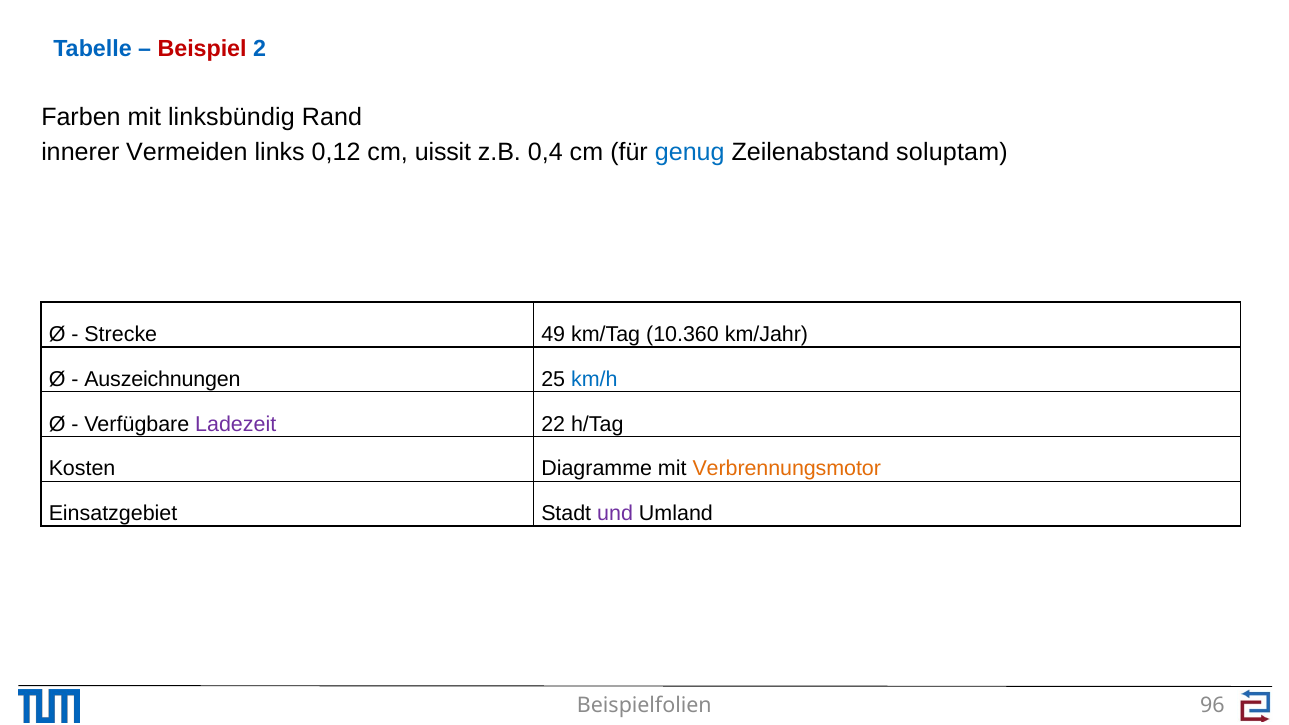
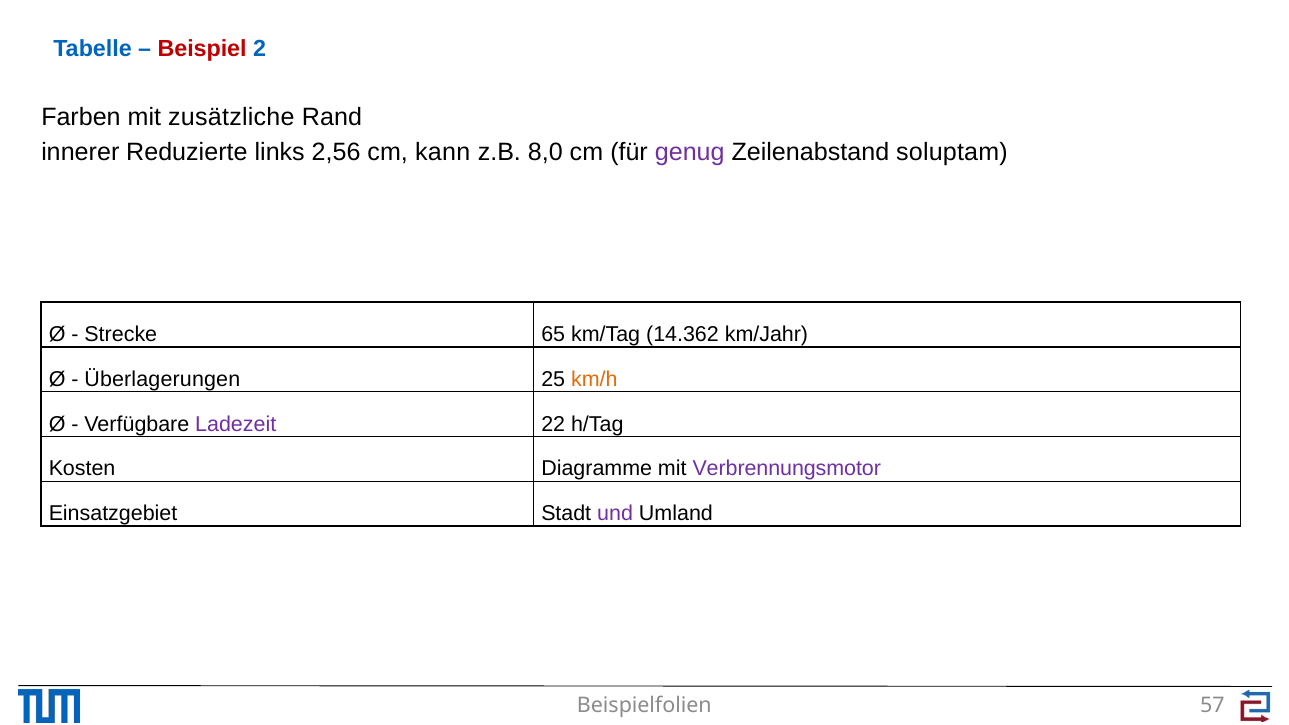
linksbündig: linksbündig -> zusätzliche
Vermeiden: Vermeiden -> Reduzierte
0,12: 0,12 -> 2,56
uissit: uissit -> kann
0,4: 0,4 -> 8,0
genug colour: blue -> purple
49: 49 -> 65
10.360: 10.360 -> 14.362
Auszeichnungen: Auszeichnungen -> Überlagerungen
km/h colour: blue -> orange
Verbrennungsmotor colour: orange -> purple
96: 96 -> 57
